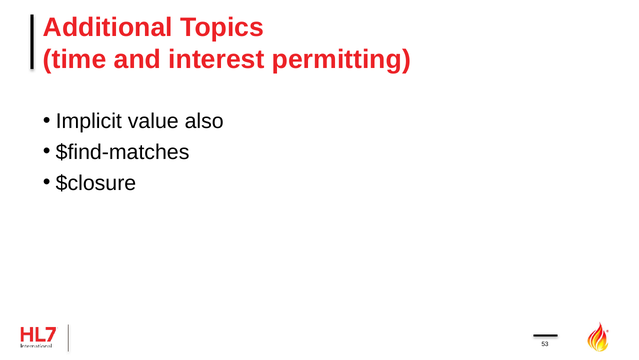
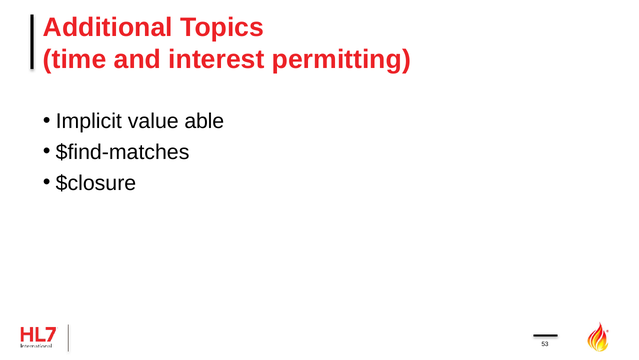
also: also -> able
